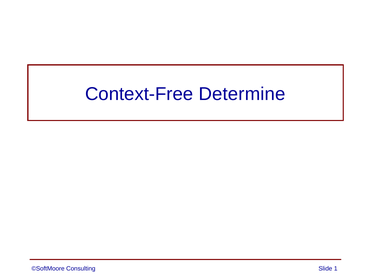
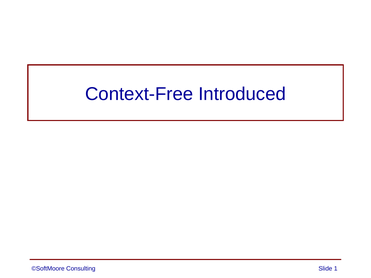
Determine: Determine -> Introduced
